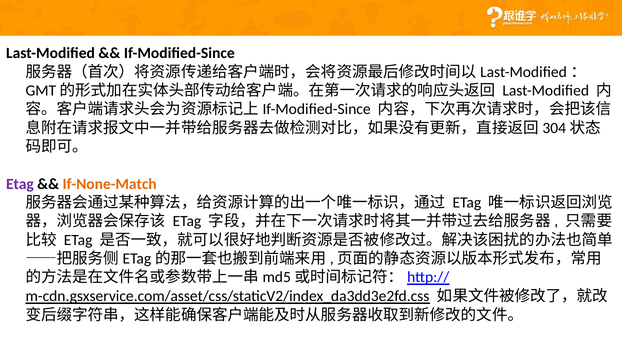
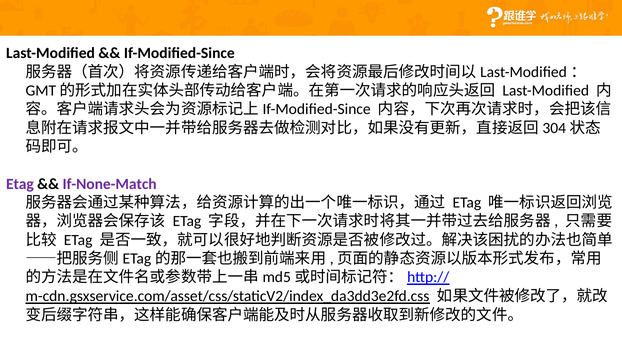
If-None-Match colour: orange -> purple
